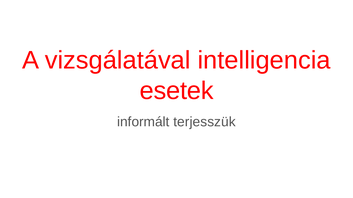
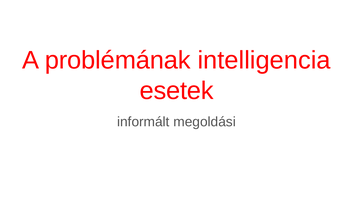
vizsgálatával: vizsgálatával -> problémának
terjesszük: terjesszük -> megoldási
